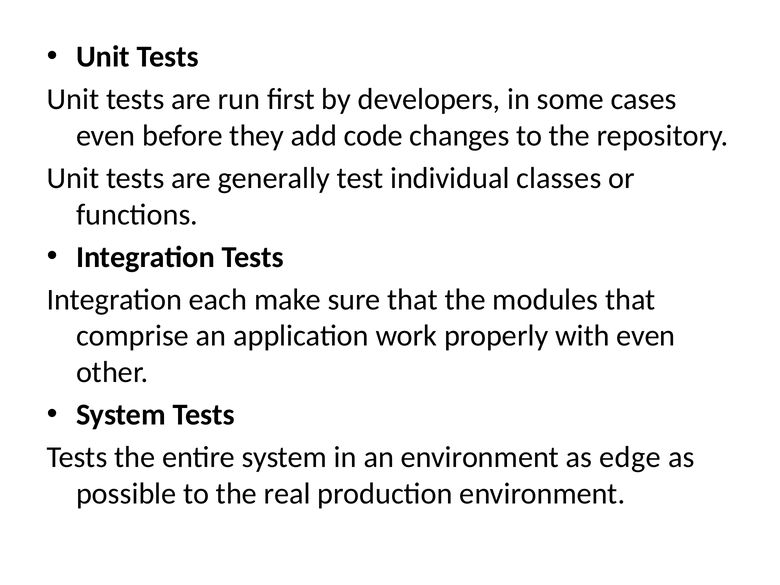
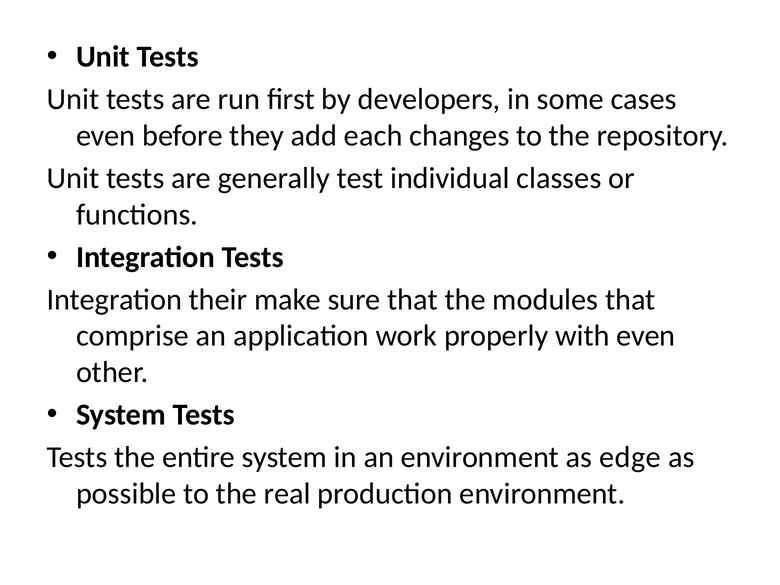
code: code -> each
each: each -> their
